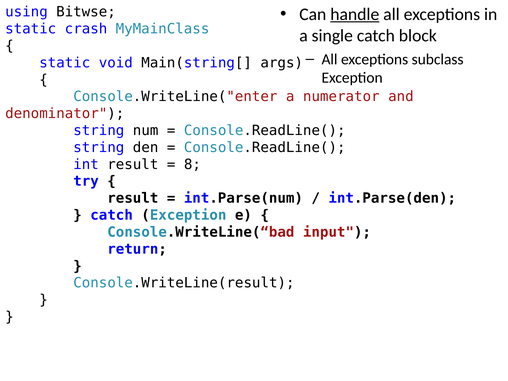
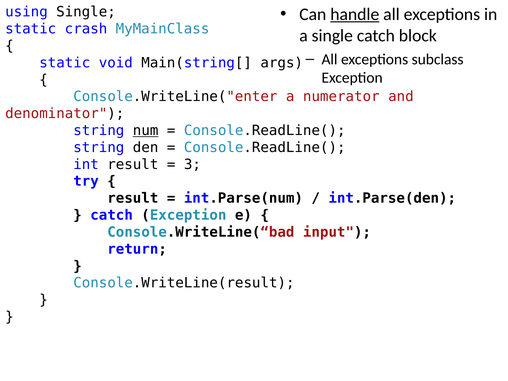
using Bitwse: Bitwse -> Single
num underline: none -> present
8: 8 -> 3
